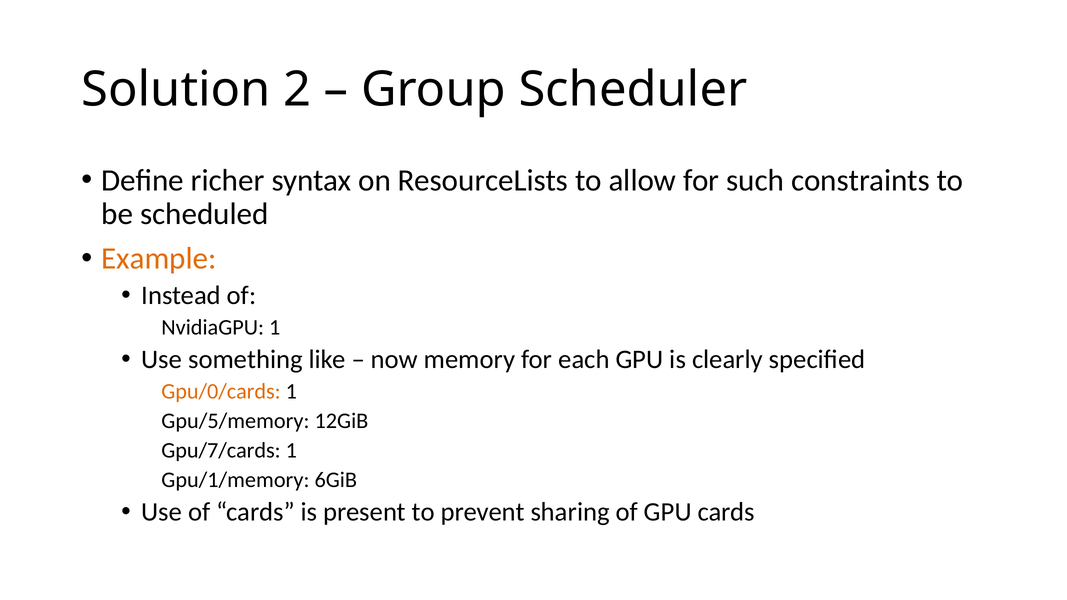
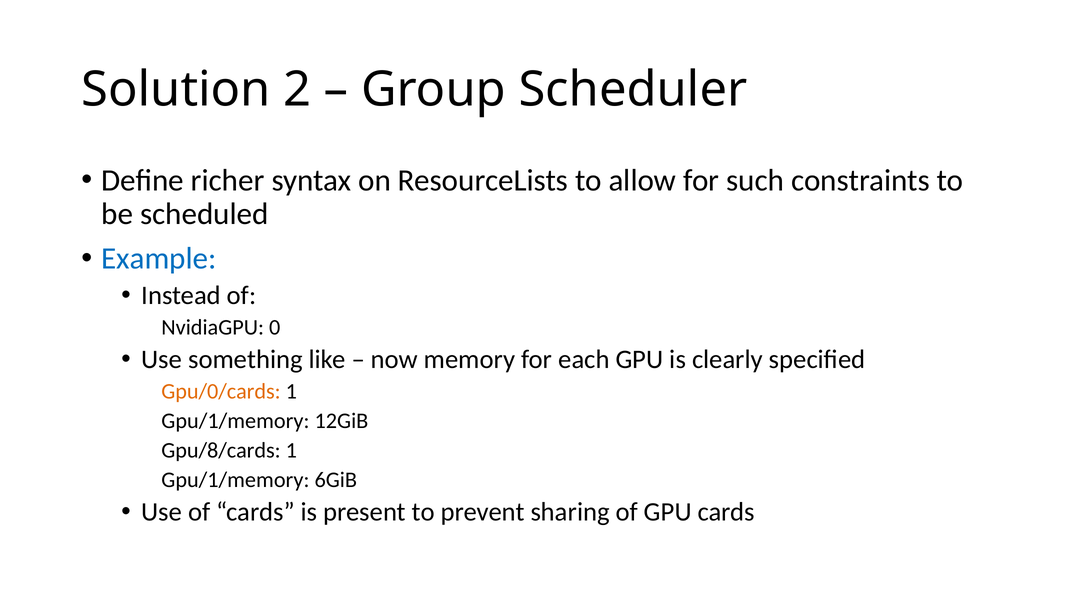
Example colour: orange -> blue
NvidiaGPU 1: 1 -> 0
Gpu/5/memory at (235, 421): Gpu/5/memory -> Gpu/1/memory
Gpu/7/cards: Gpu/7/cards -> Gpu/8/cards
